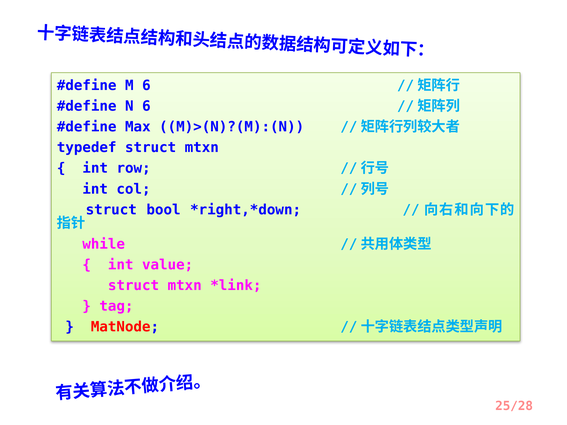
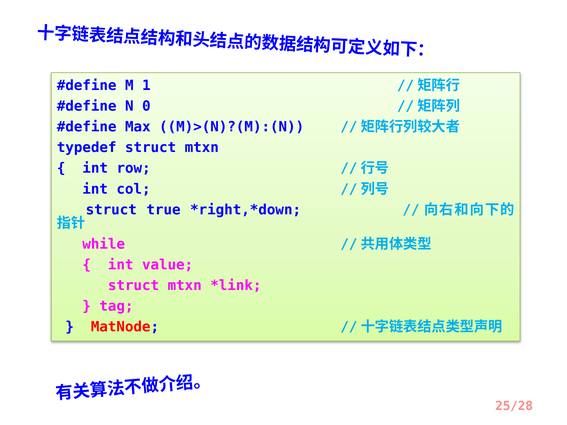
M 6: 6 -> 1
N 6: 6 -> 0
bool: bool -> true
